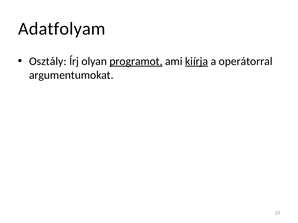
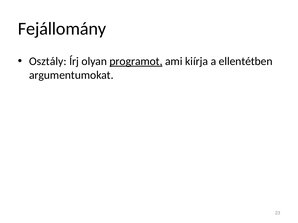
Adatfolyam: Adatfolyam -> Fejállomány
kiírja underline: present -> none
operátorral: operátorral -> ellentétben
